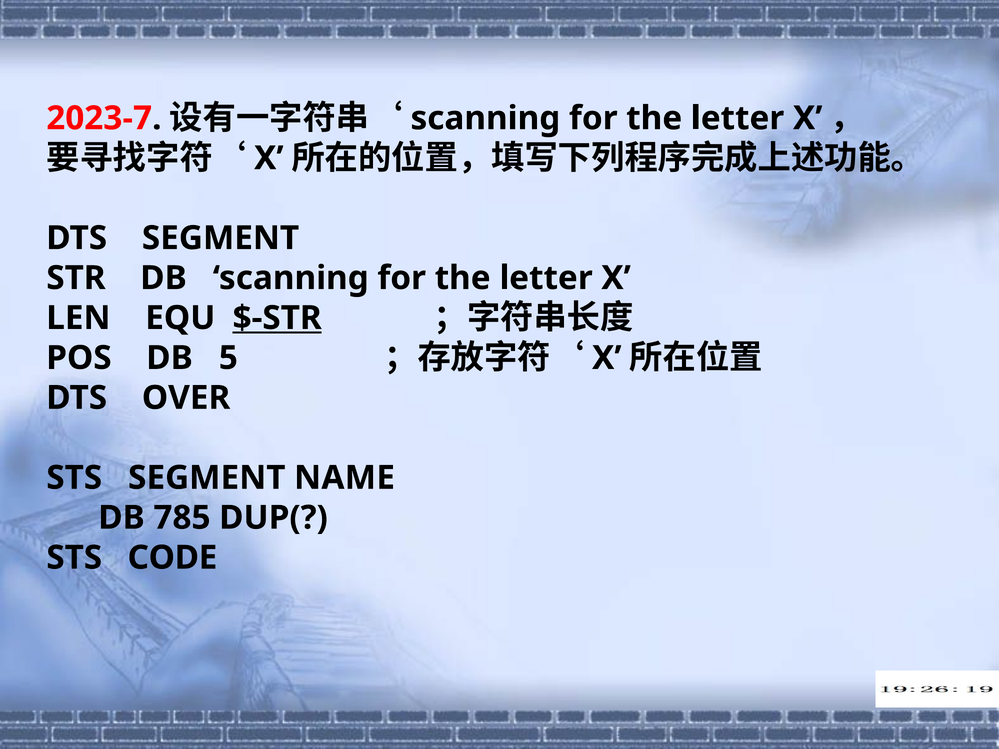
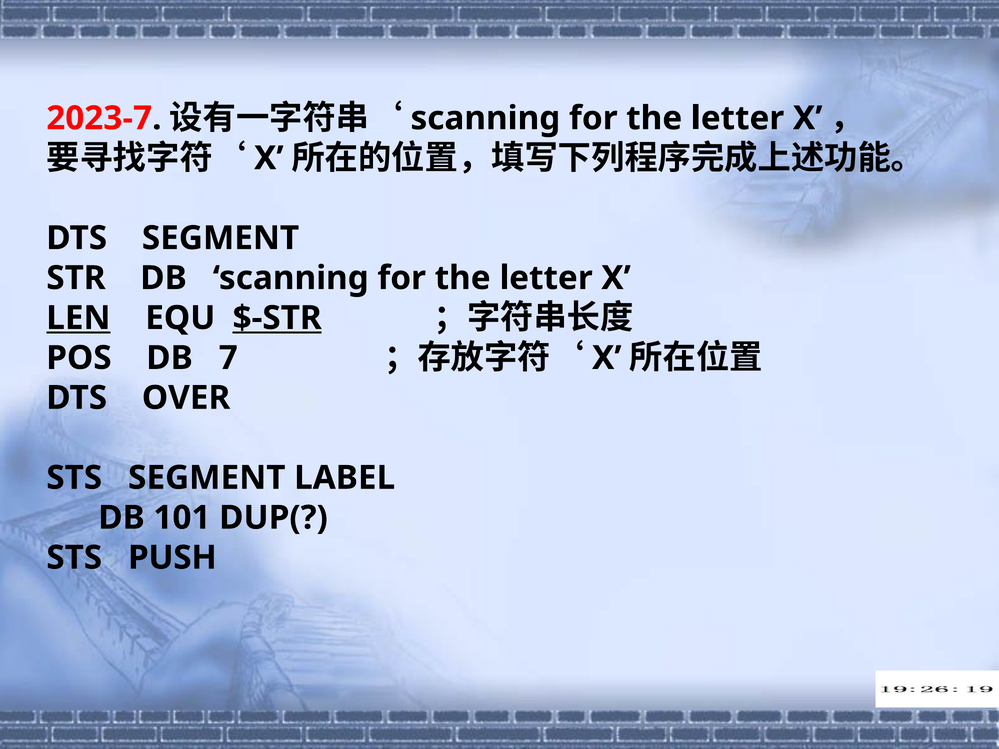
LEN underline: none -> present
5: 5 -> 7
NAME: NAME -> LABEL
785: 785 -> 101
CODE: CODE -> PUSH
